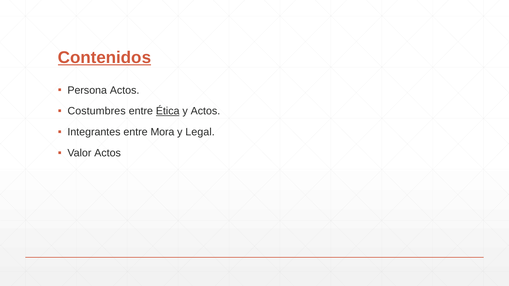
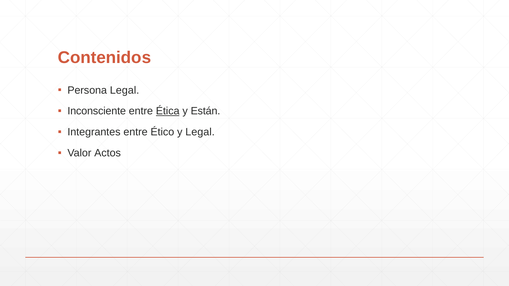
Contenidos underline: present -> none
Persona Actos: Actos -> Legal
Costumbres: Costumbres -> Inconsciente
y Actos: Actos -> Están
Mora: Mora -> Ético
